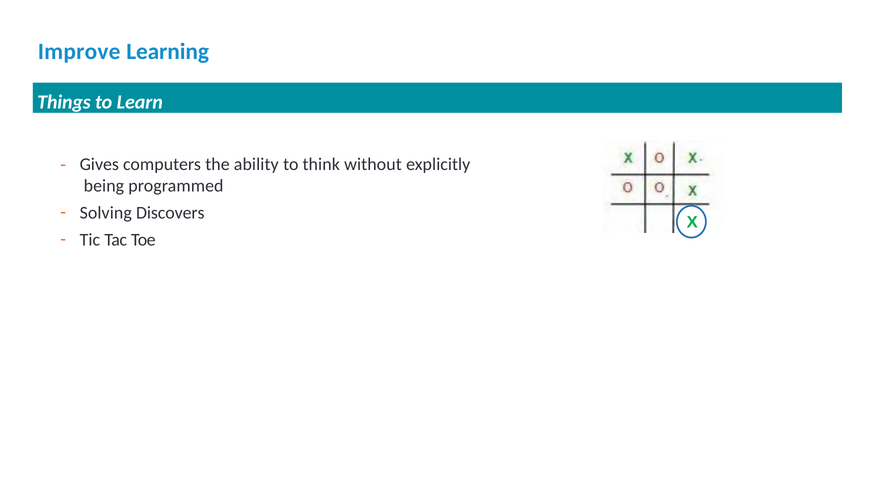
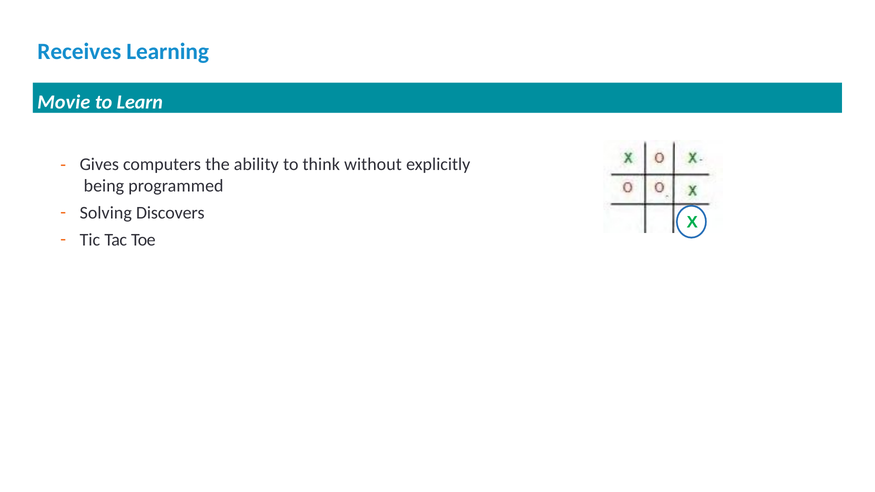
Improve: Improve -> Receives
Things: Things -> Movie
